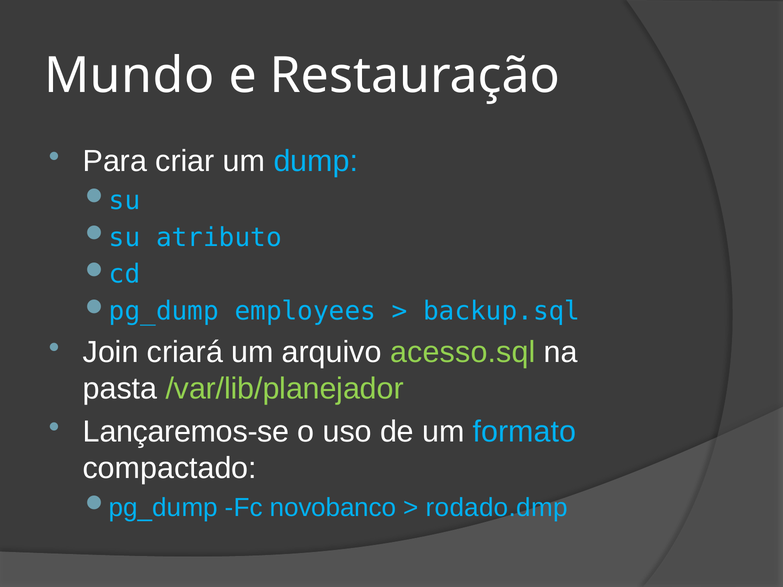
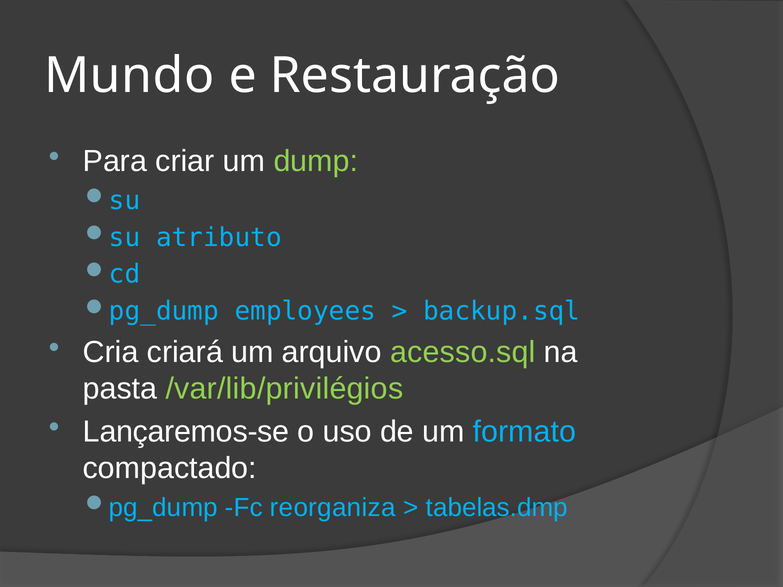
dump colour: light blue -> light green
Join: Join -> Cria
/var/lib/planejador: /var/lib/planejador -> /var/lib/privilégios
novobanco: novobanco -> reorganiza
rodado.dmp: rodado.dmp -> tabelas.dmp
